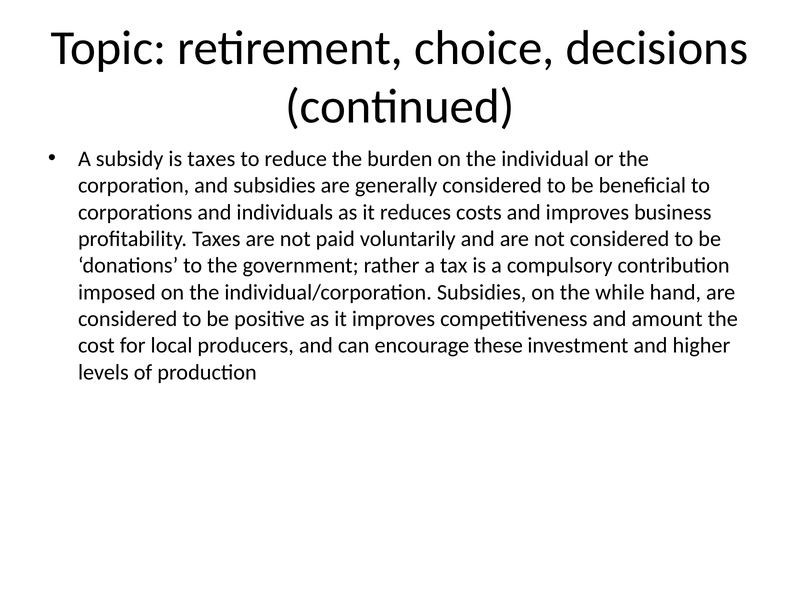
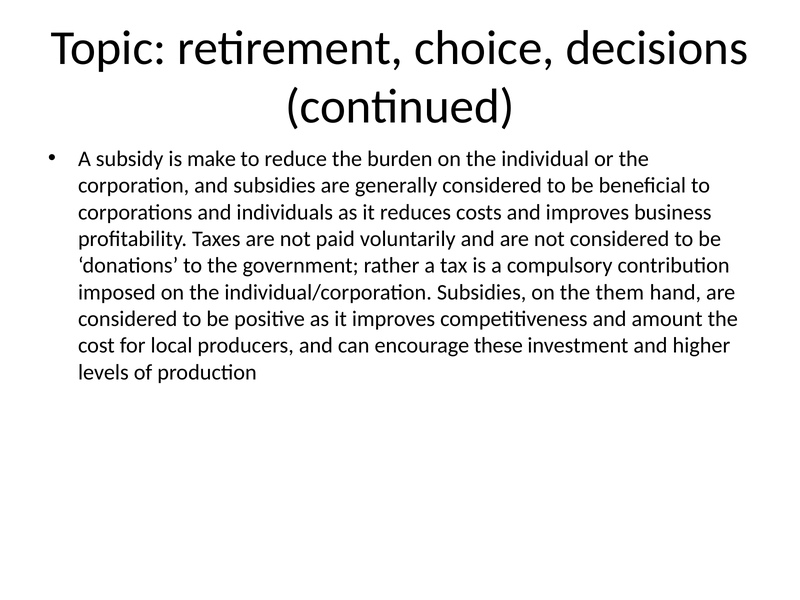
is taxes: taxes -> make
while: while -> them
